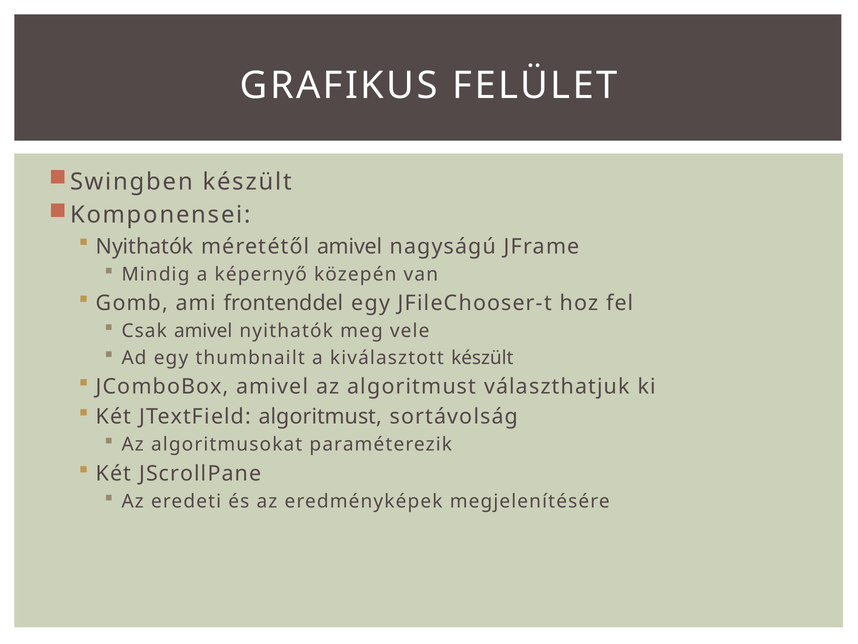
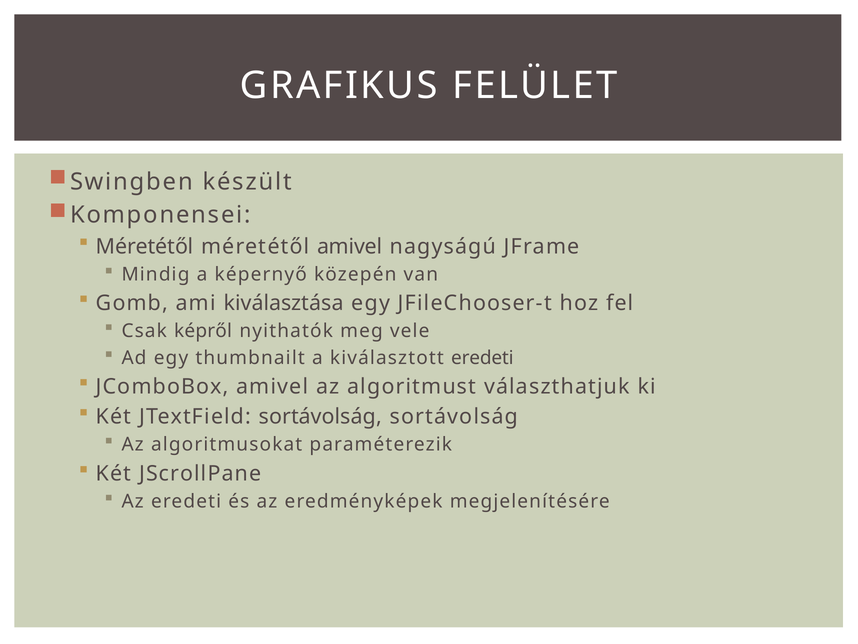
Nyithatók at (145, 246): Nyithatók -> Méretétől
frontenddel: frontenddel -> kiválasztása
Csak amivel: amivel -> képről
kiválasztott készült: készült -> eredeti
JTextField algoritmust: algoritmust -> sortávolság
